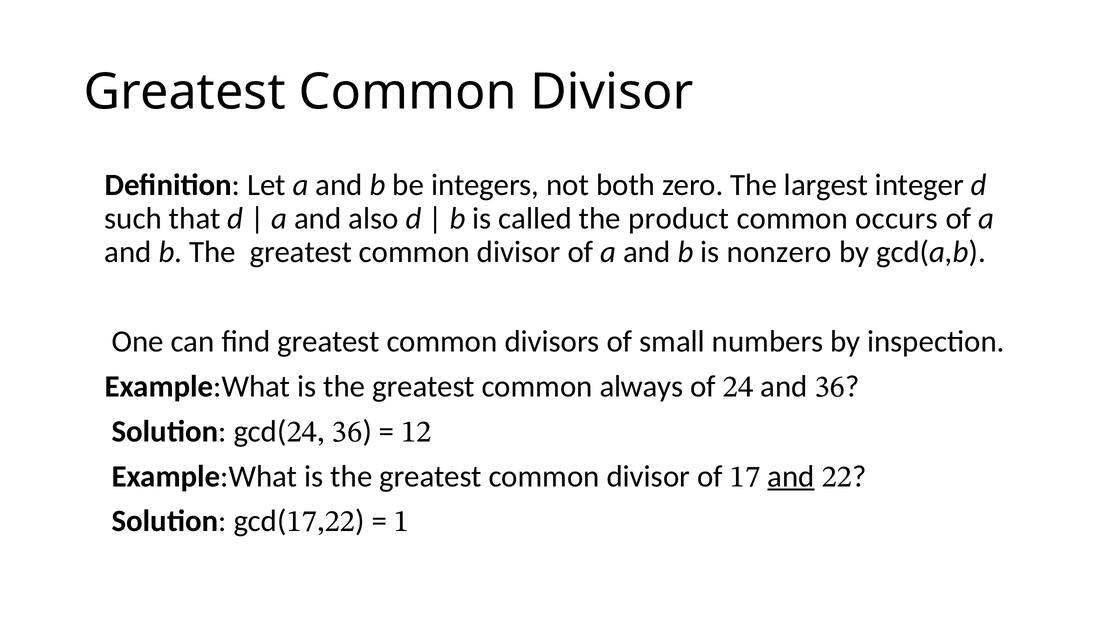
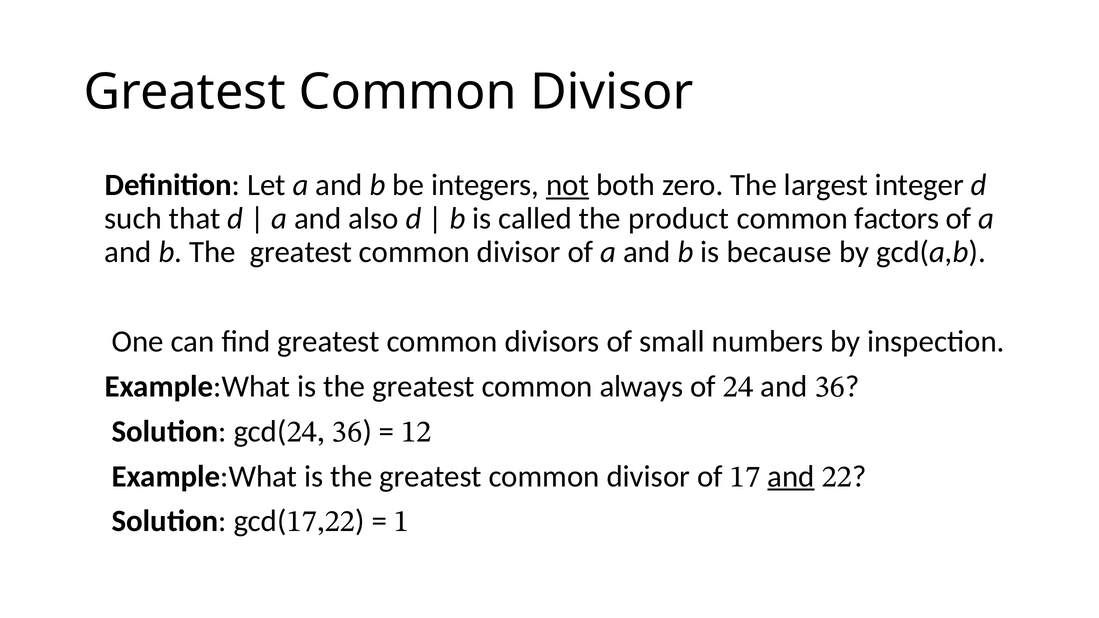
not underline: none -> present
occurs: occurs -> factors
nonzero: nonzero -> because
